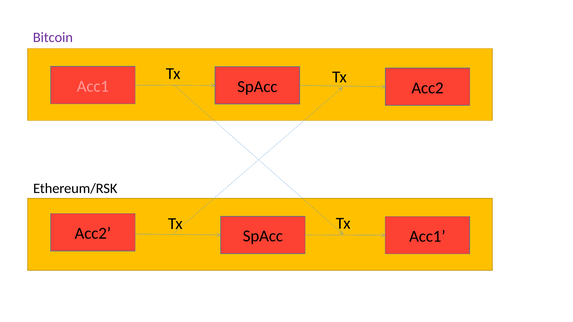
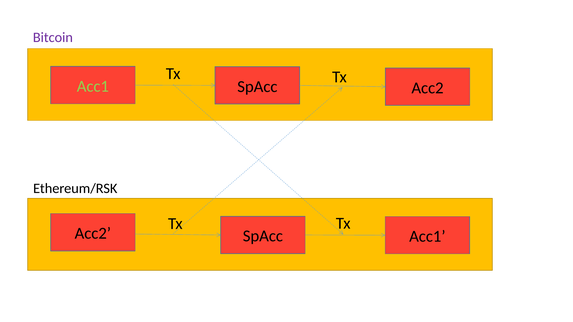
Acc1 at (93, 86) colour: pink -> light green
